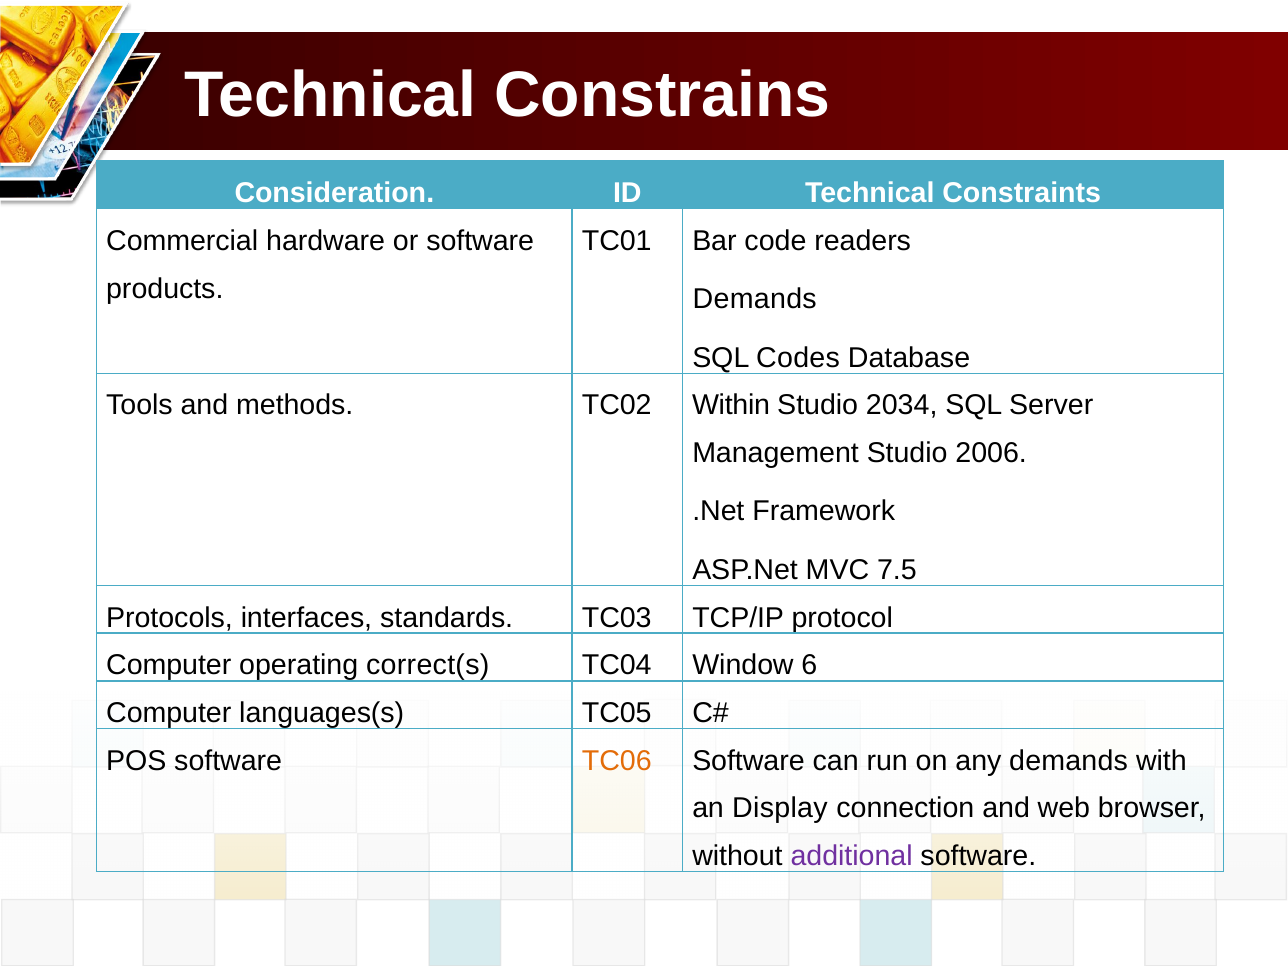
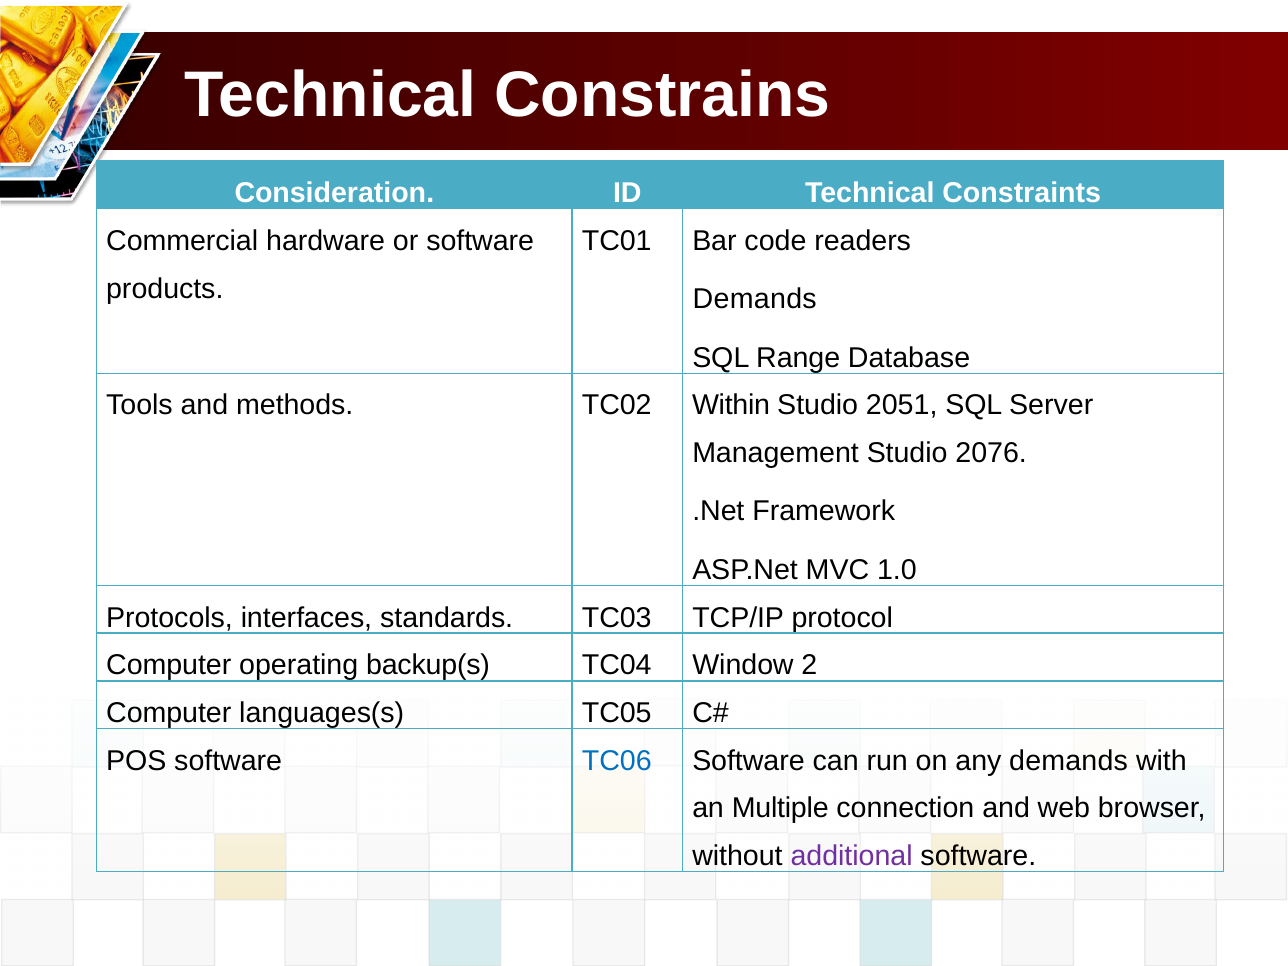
Codes: Codes -> Range
2034: 2034 -> 2051
2006: 2006 -> 2076
7.5: 7.5 -> 1.0
correct(s: correct(s -> backup(s
6: 6 -> 2
TC06 colour: orange -> blue
Display: Display -> Multiple
